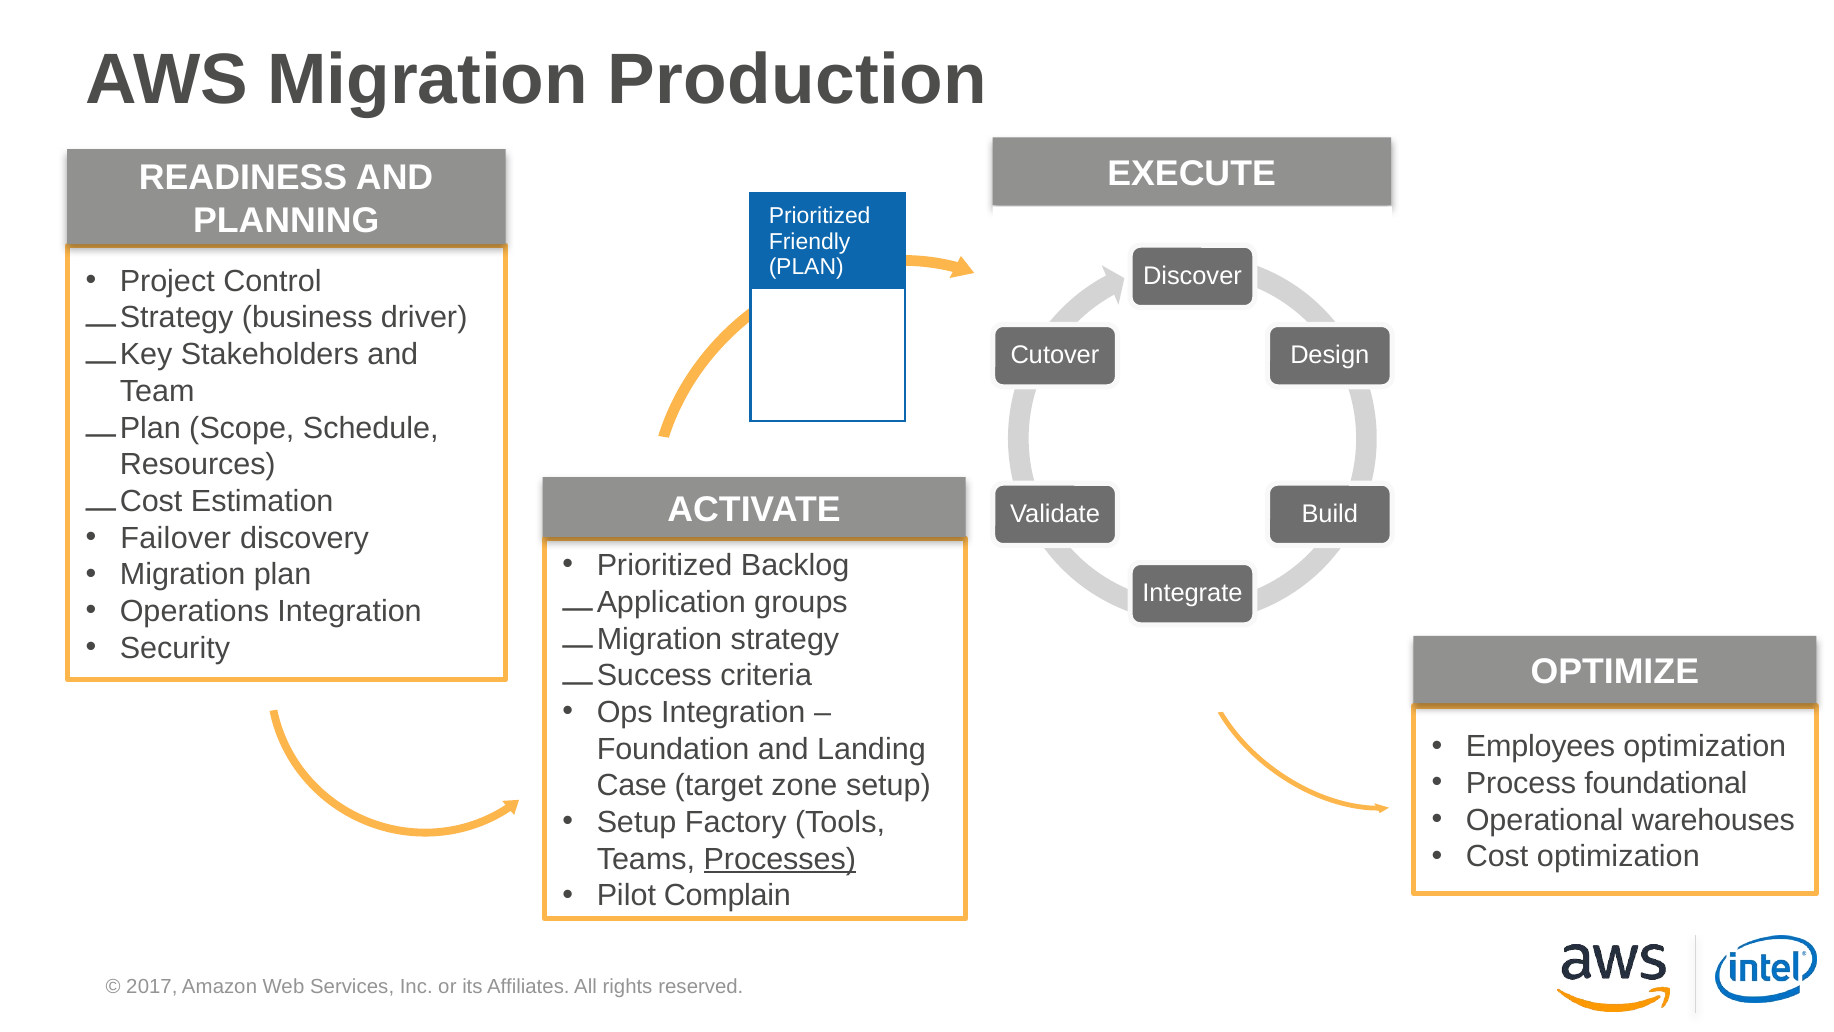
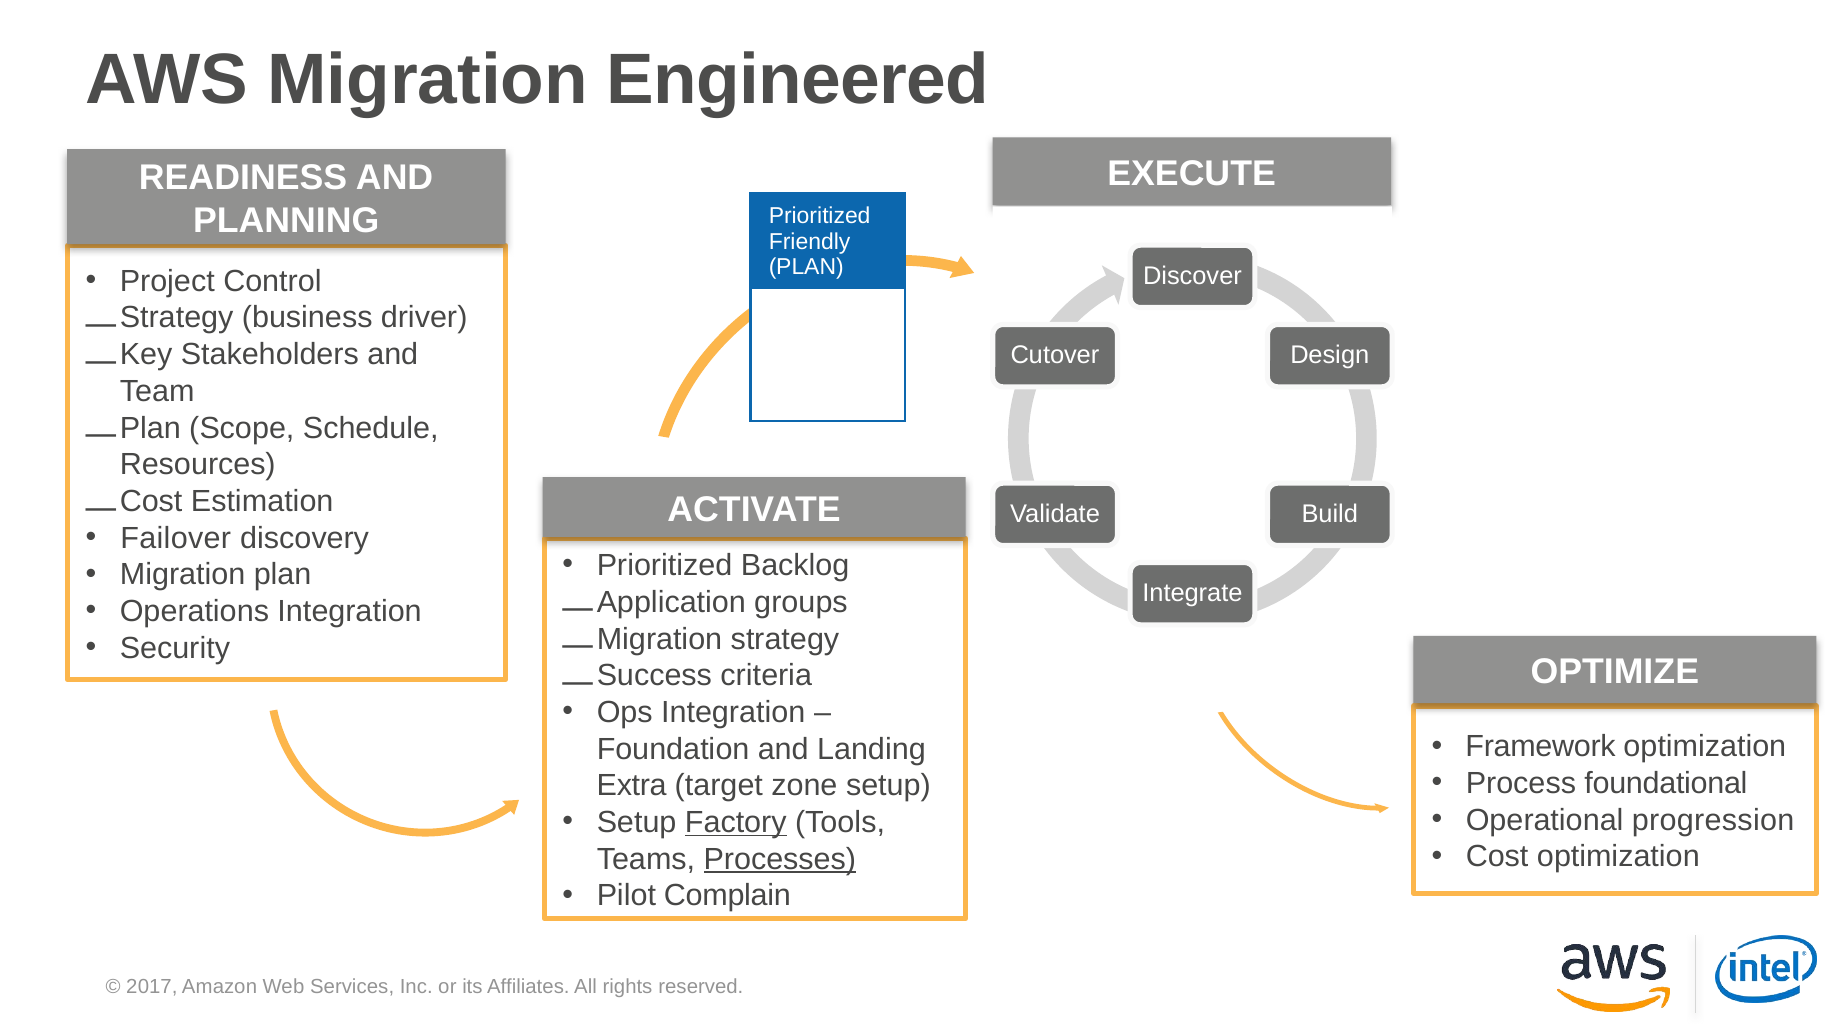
Production: Production -> Engineered
Employees: Employees -> Framework
Case: Case -> Extra
warehouses: warehouses -> progression
Factory underline: none -> present
